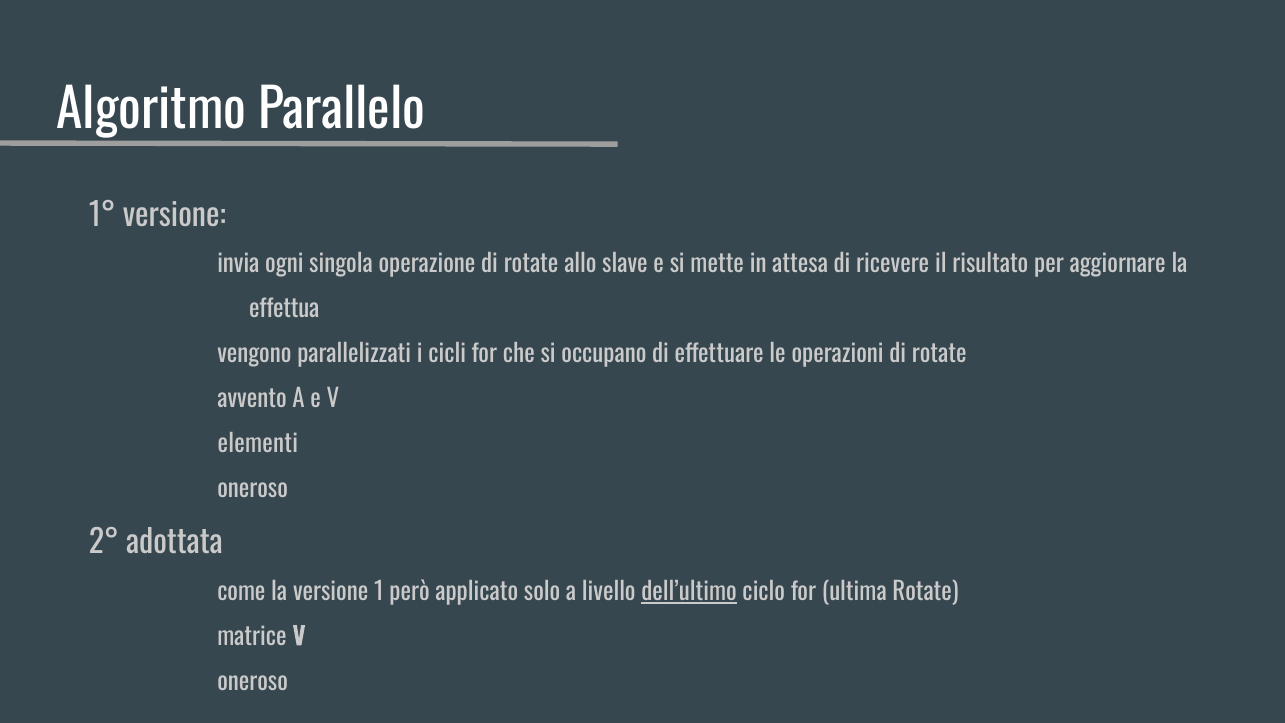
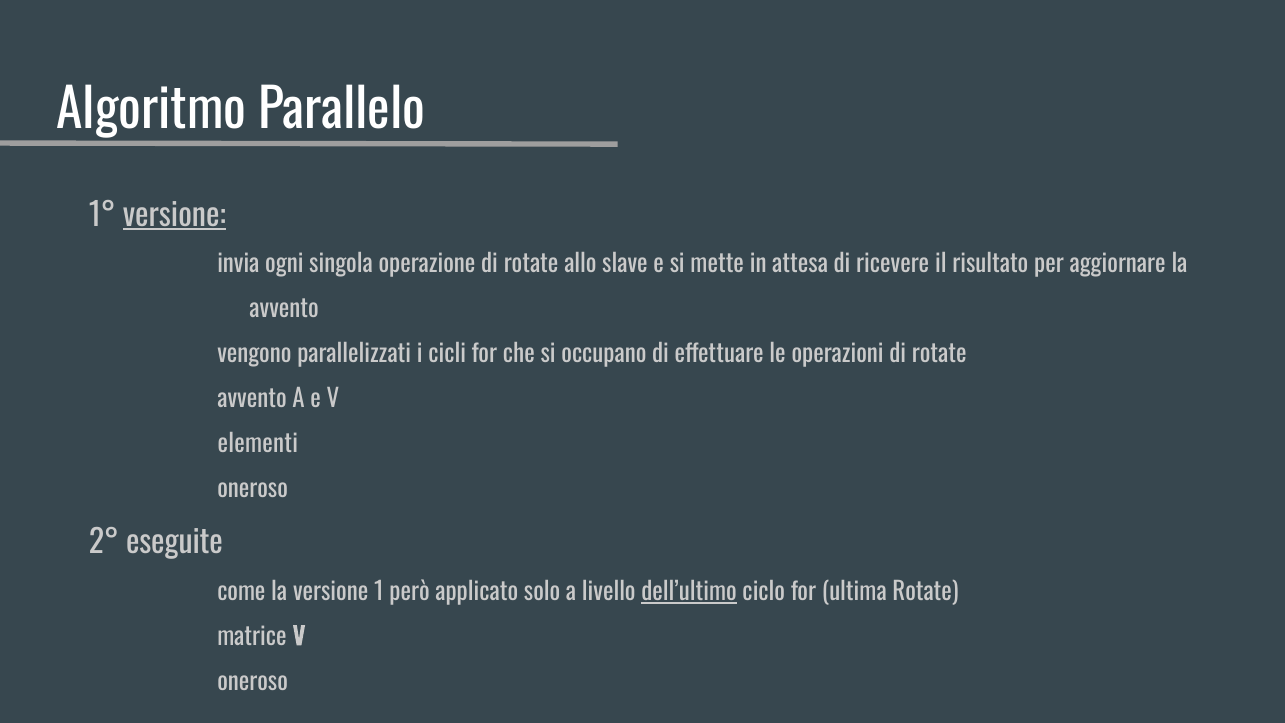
versione at (174, 216) underline: none -> present
effettua at (284, 309): effettua -> avvento
adottata: adottata -> eseguite
